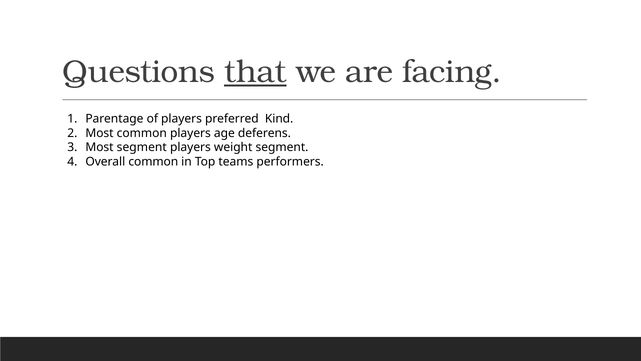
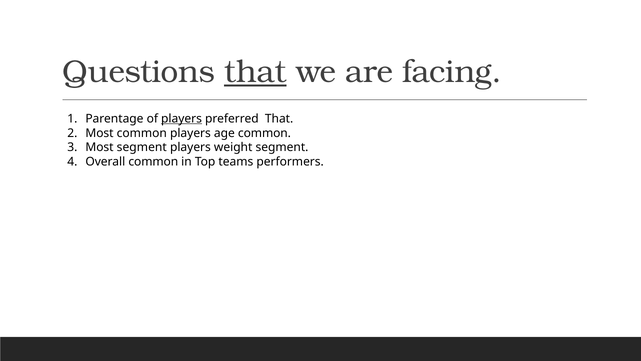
players at (182, 118) underline: none -> present
preferred Kind: Kind -> That
age deferens: deferens -> common
